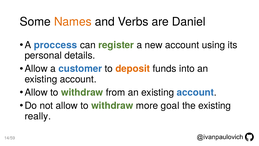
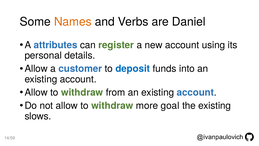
proccess: proccess -> attributes
deposit colour: orange -> blue
really: really -> slows
